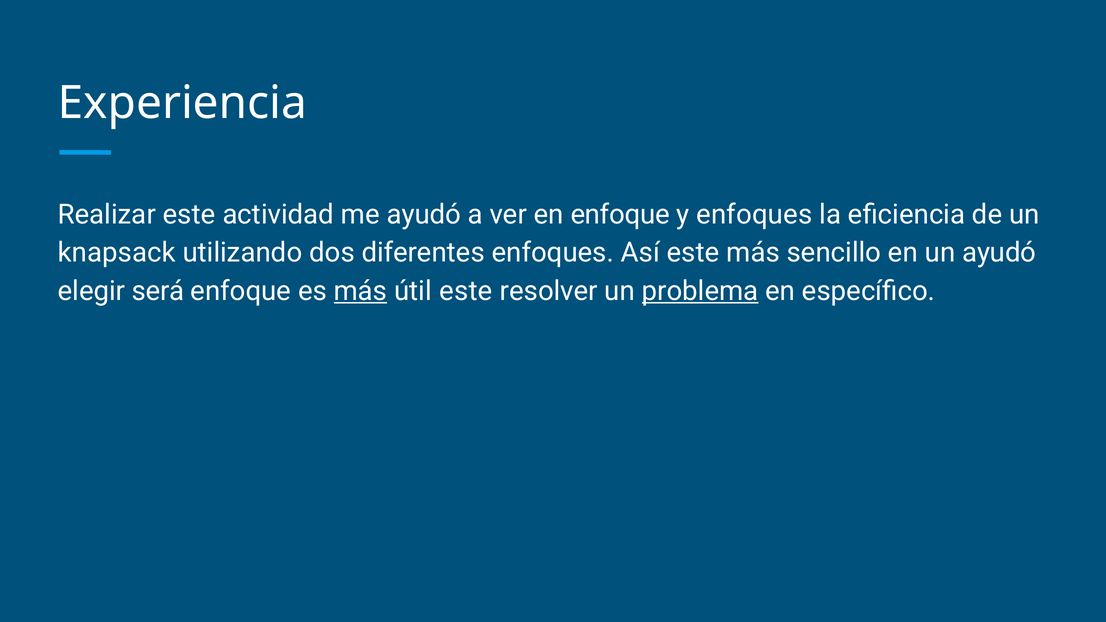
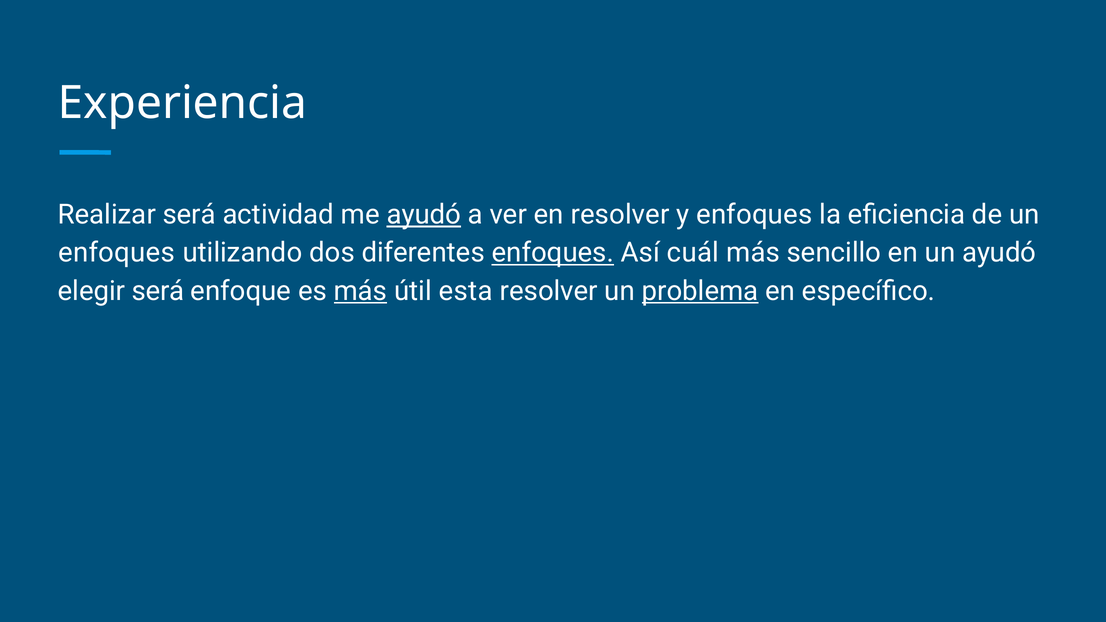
Realizar este: este -> será
ayudó at (424, 215) underline: none -> present
en enfoque: enfoque -> resolver
knapsack at (117, 253): knapsack -> enfoques
enfoques at (553, 253) underline: none -> present
Así este: este -> cuál
útil este: este -> esta
